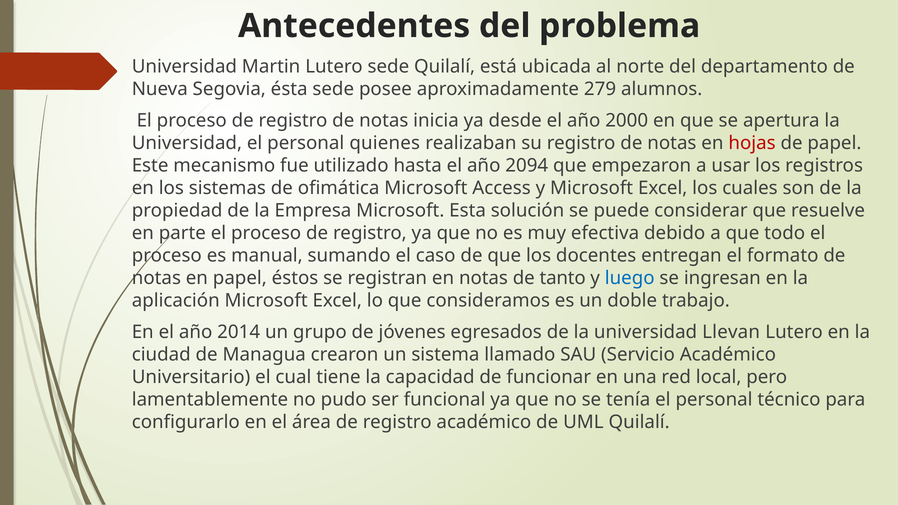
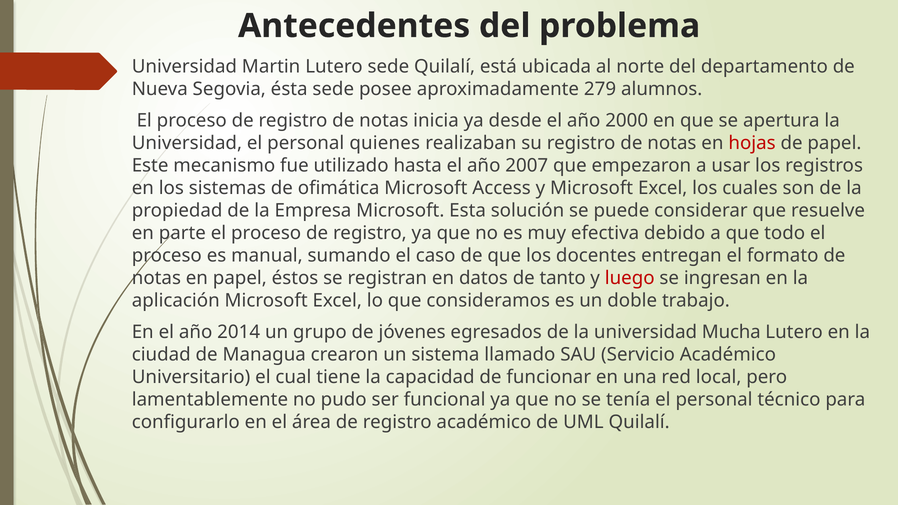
2094: 2094 -> 2007
en notas: notas -> datos
luego colour: blue -> red
Llevan: Llevan -> Mucha
